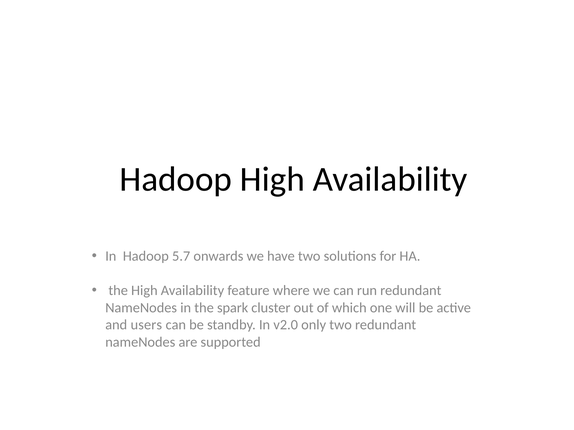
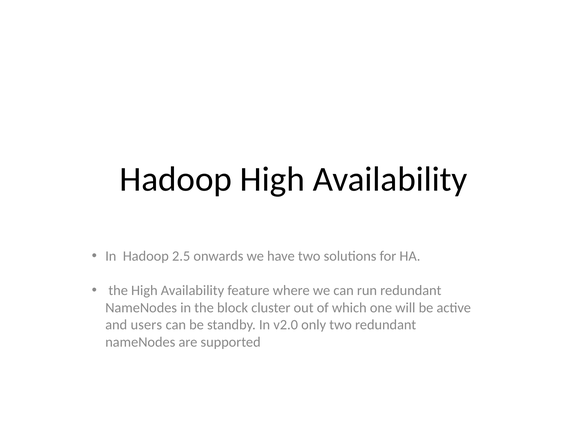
5.7: 5.7 -> 2.5
spark: spark -> block
